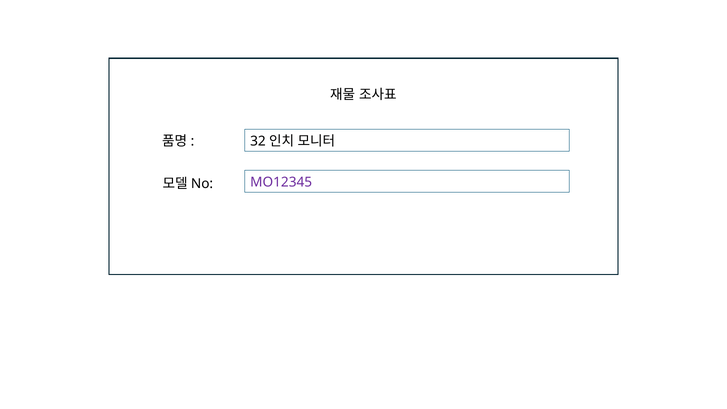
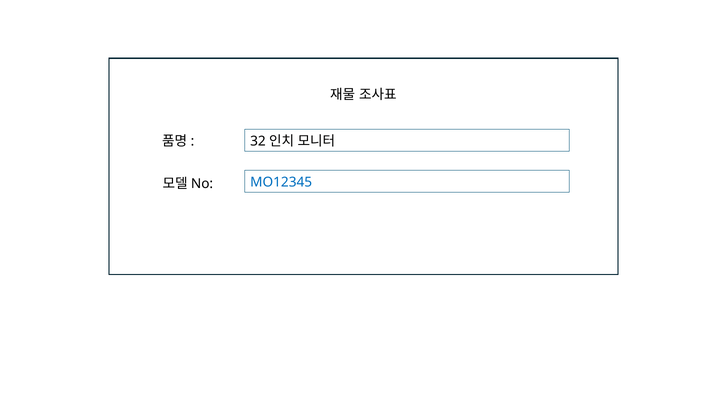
MO12345 colour: purple -> blue
